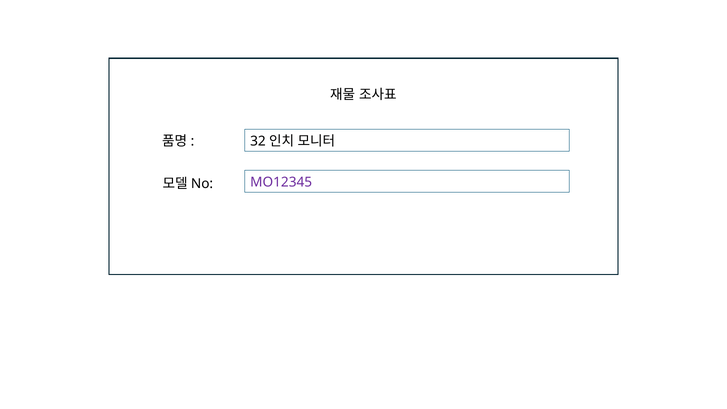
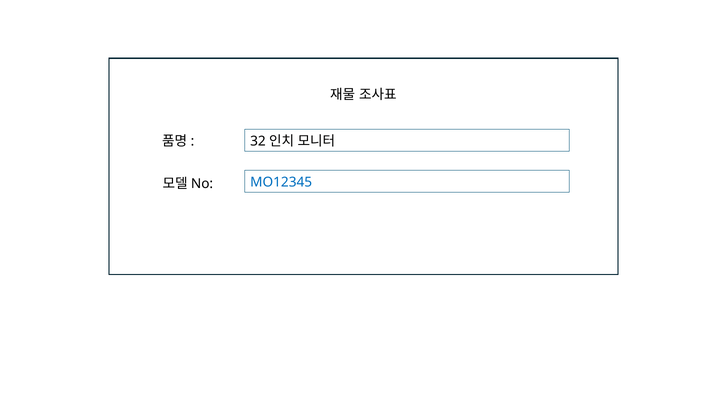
MO12345 colour: purple -> blue
